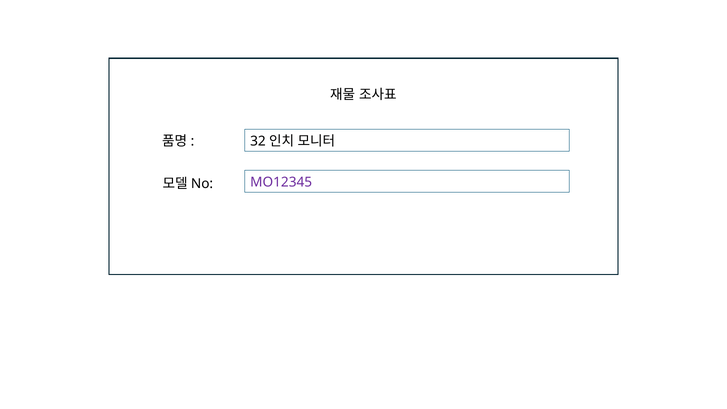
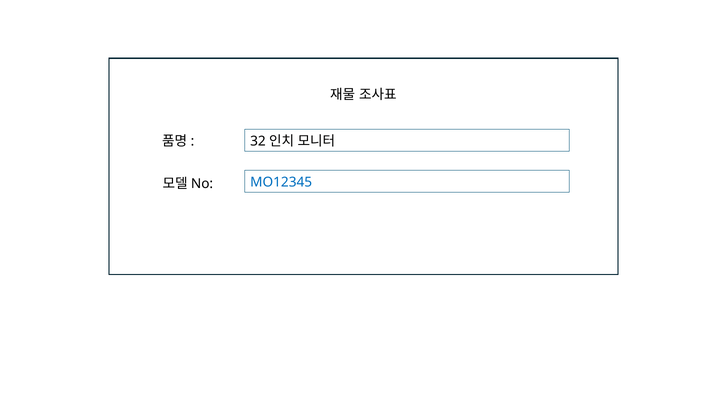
MO12345 colour: purple -> blue
